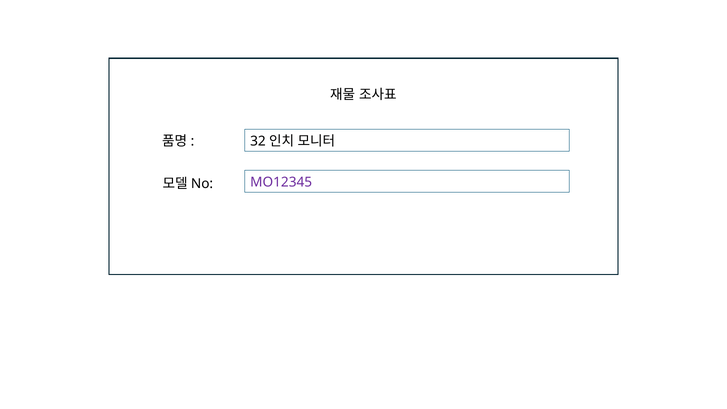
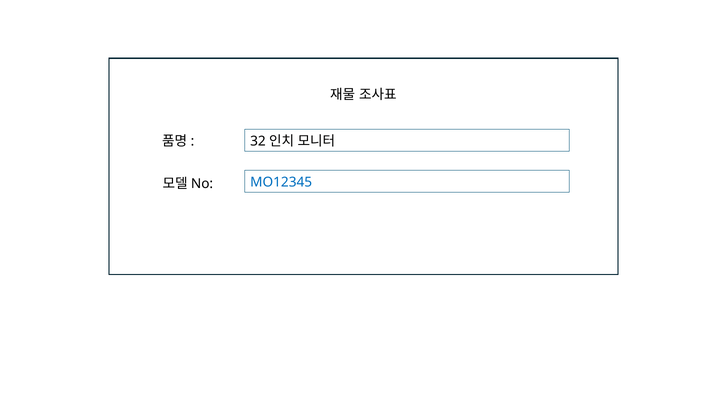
MO12345 colour: purple -> blue
